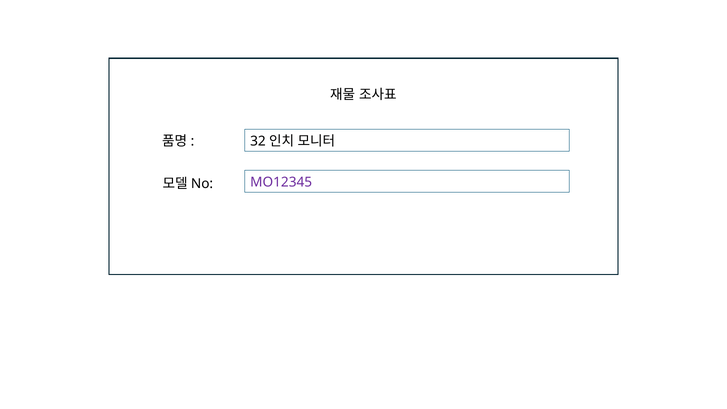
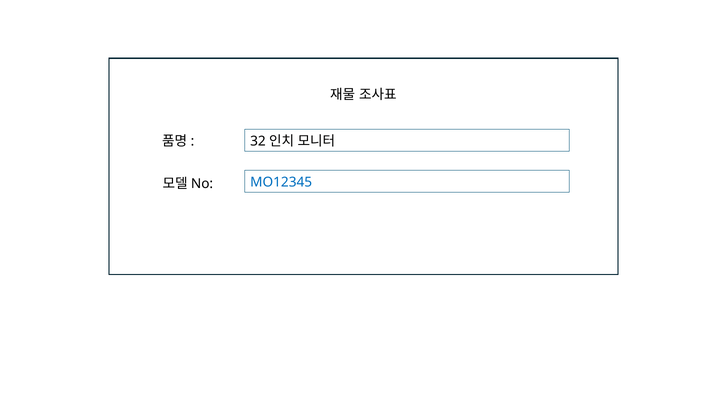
MO12345 colour: purple -> blue
